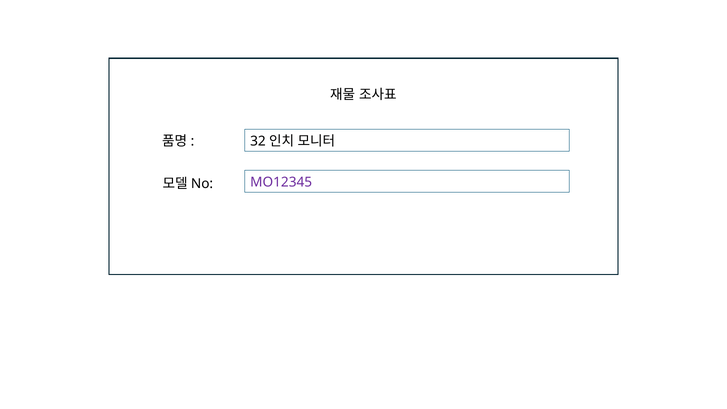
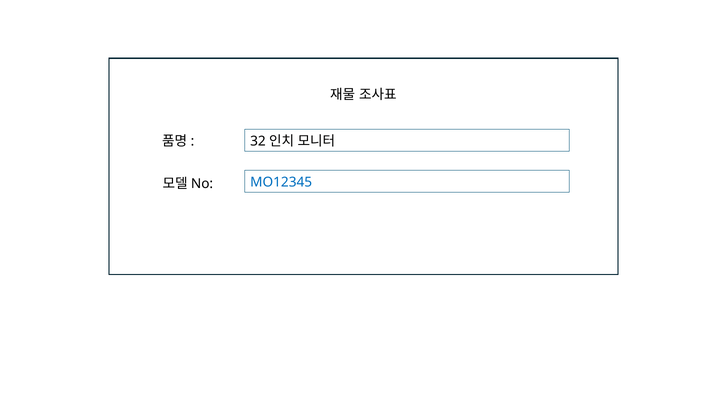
MO12345 colour: purple -> blue
